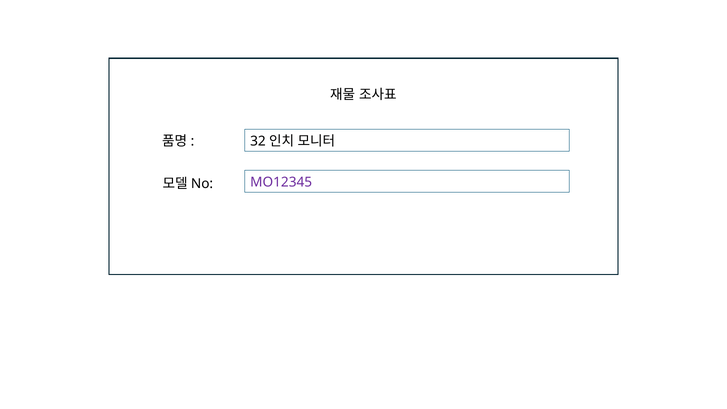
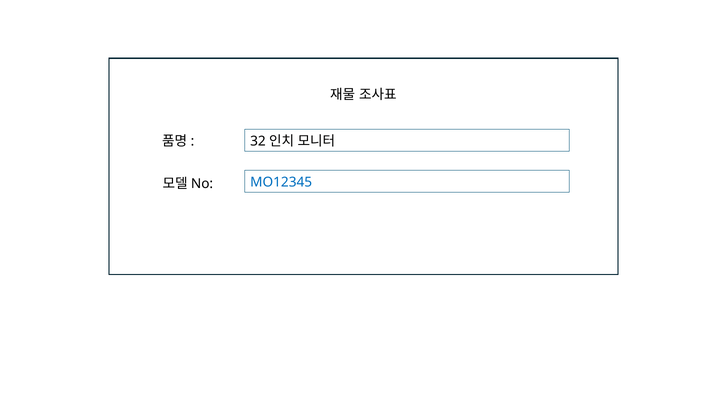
MO12345 colour: purple -> blue
